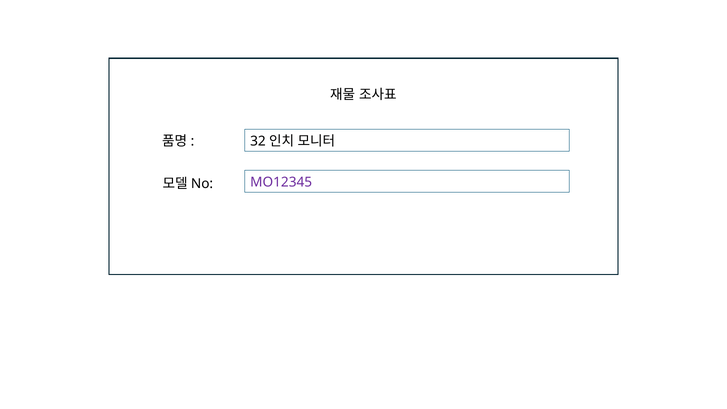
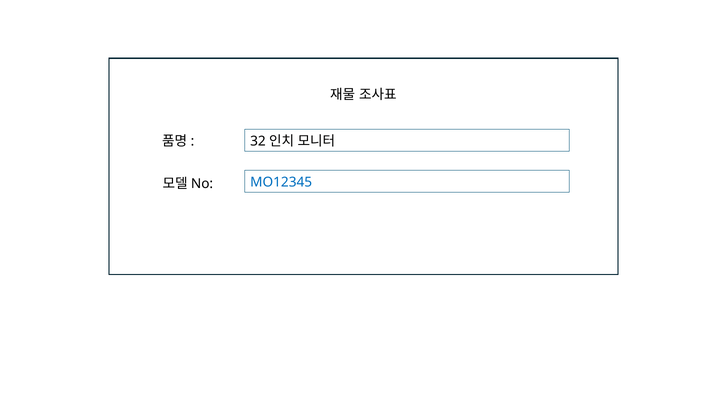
MO12345 colour: purple -> blue
